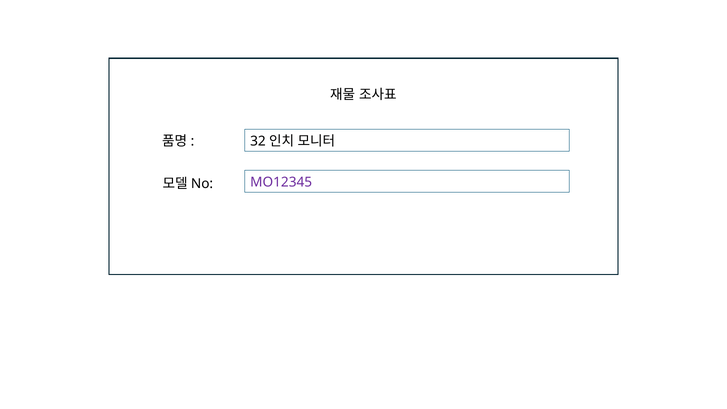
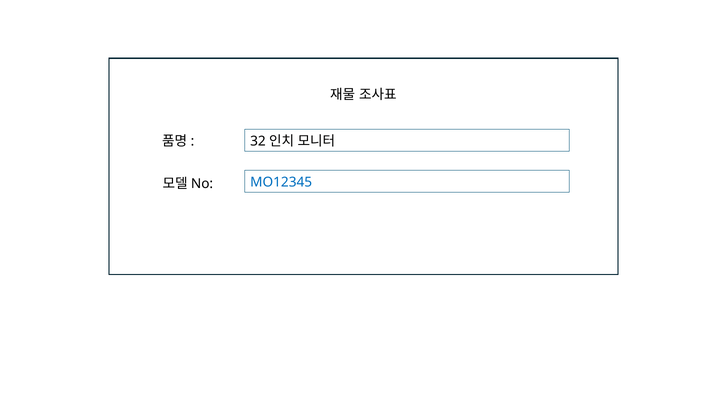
MO12345 colour: purple -> blue
